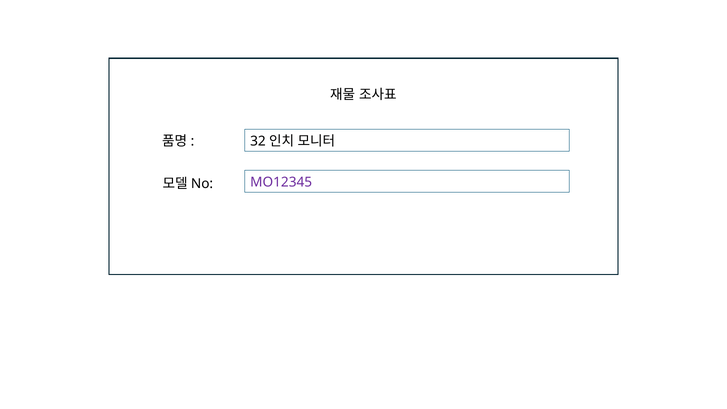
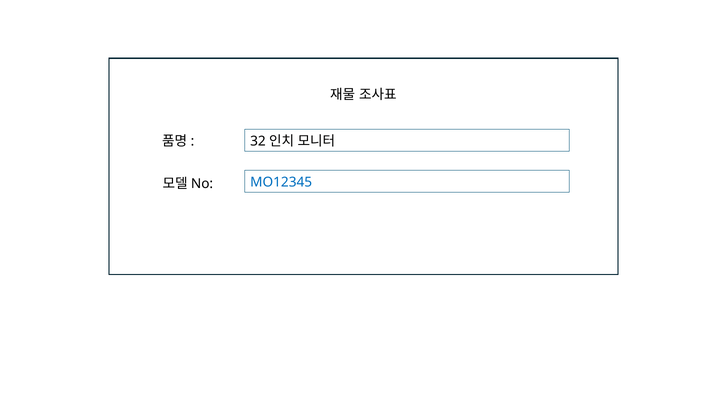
MO12345 colour: purple -> blue
